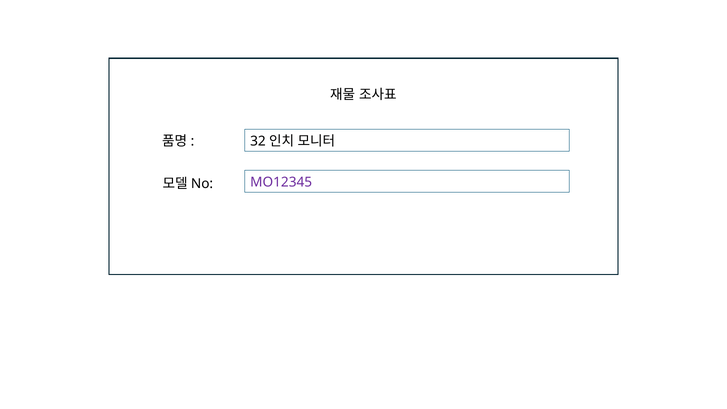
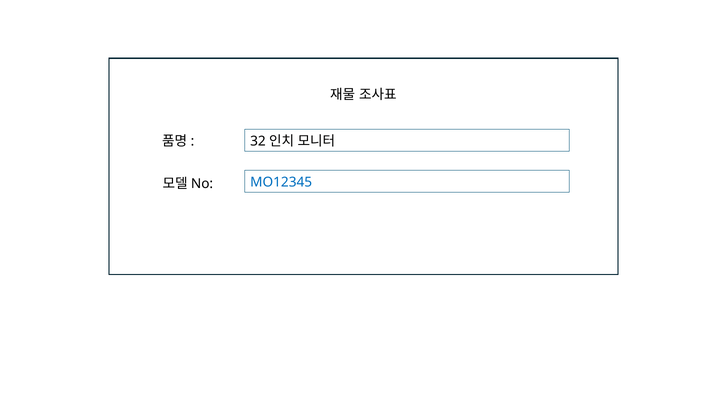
MO12345 colour: purple -> blue
